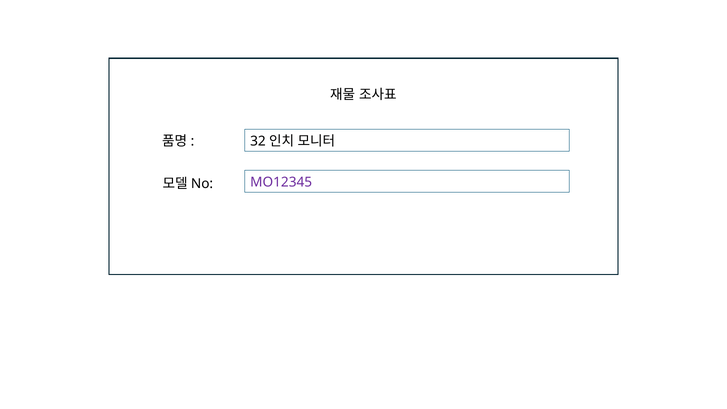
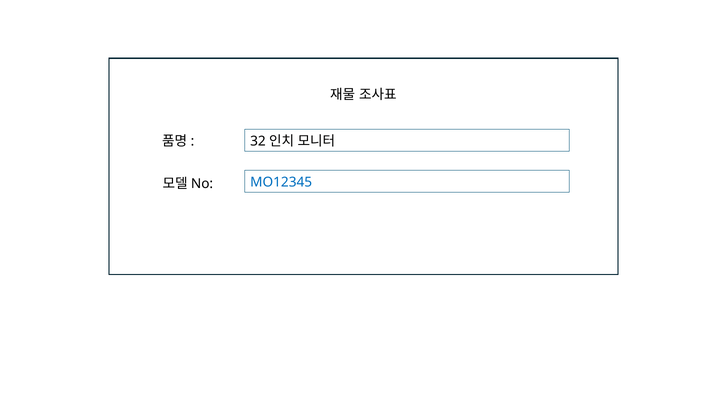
MO12345 colour: purple -> blue
